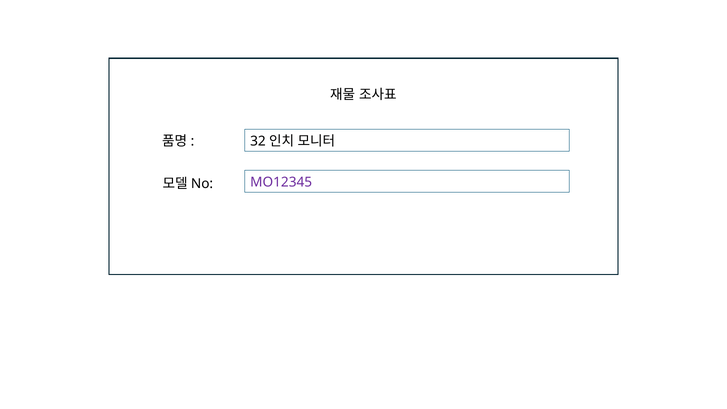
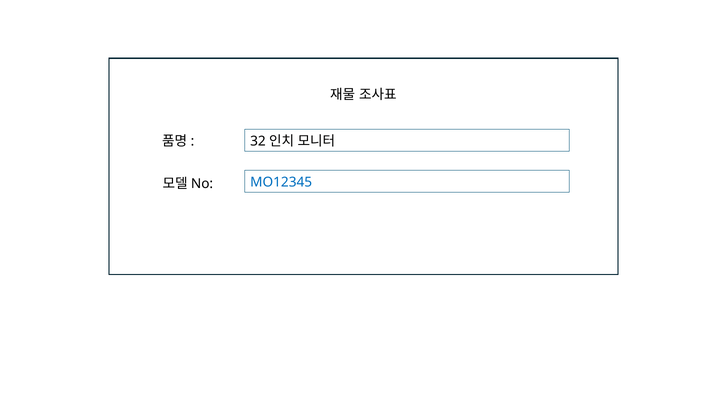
MO12345 colour: purple -> blue
